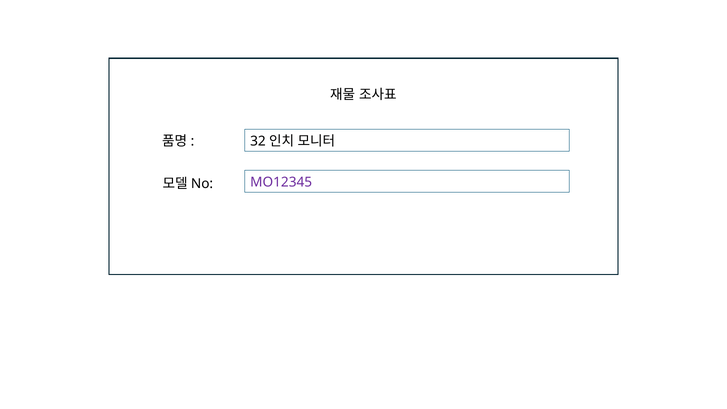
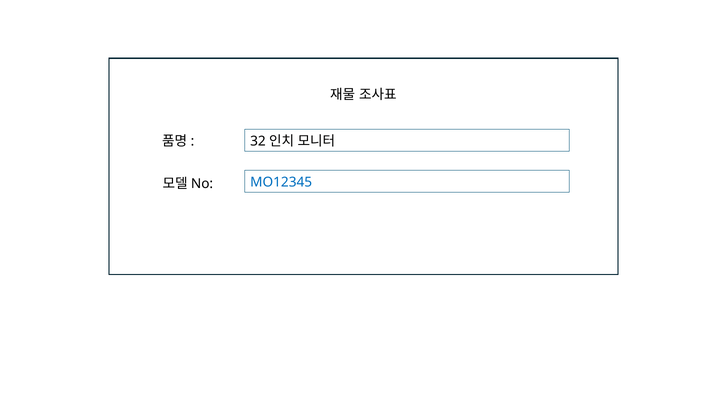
MO12345 colour: purple -> blue
